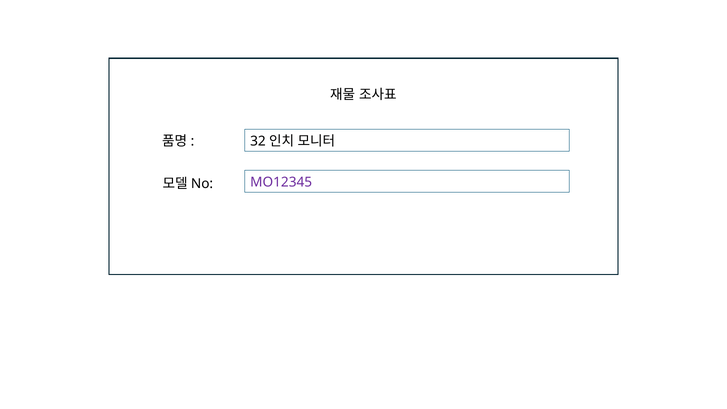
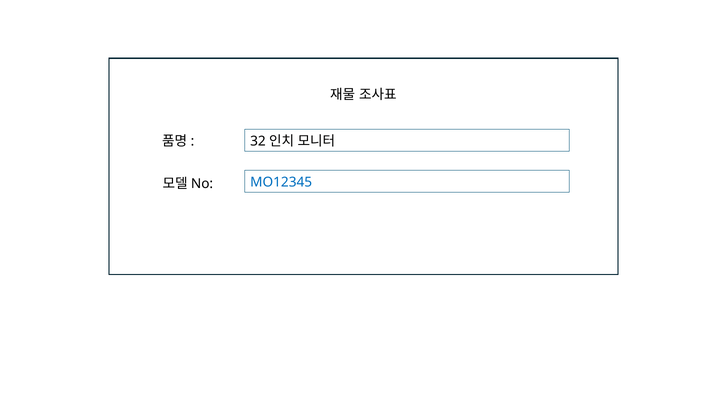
MO12345 colour: purple -> blue
